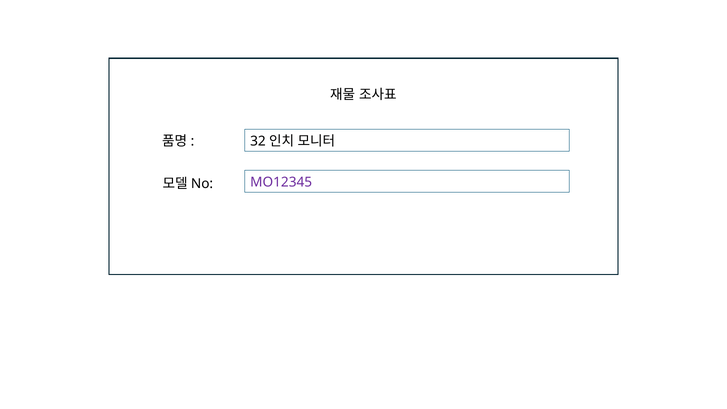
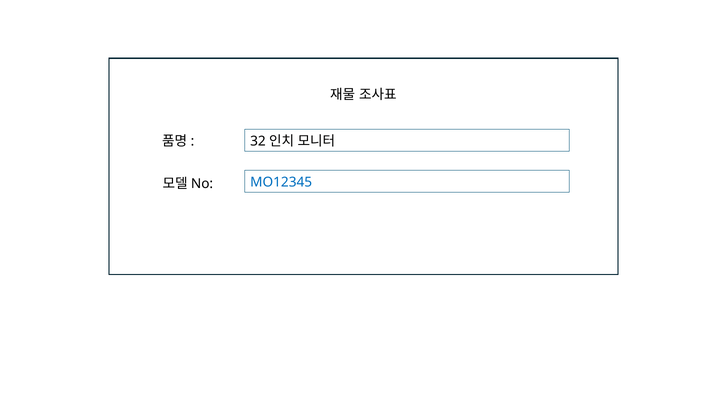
MO12345 colour: purple -> blue
